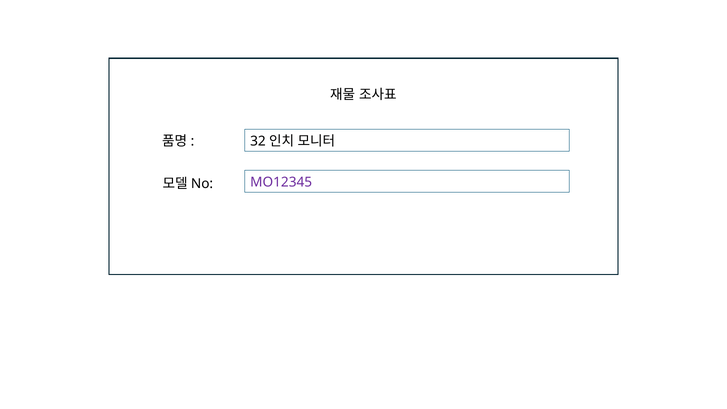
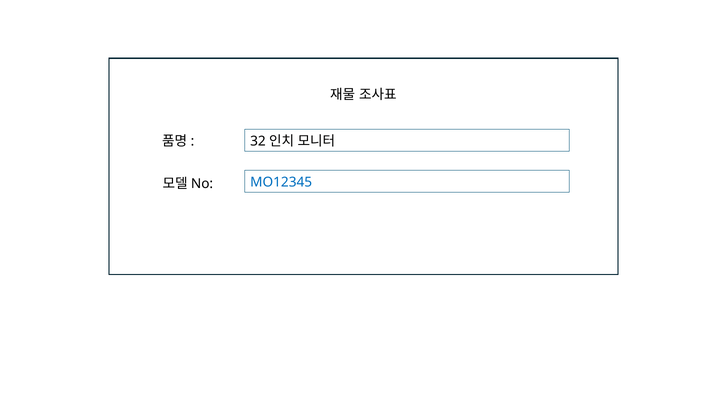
MO12345 colour: purple -> blue
